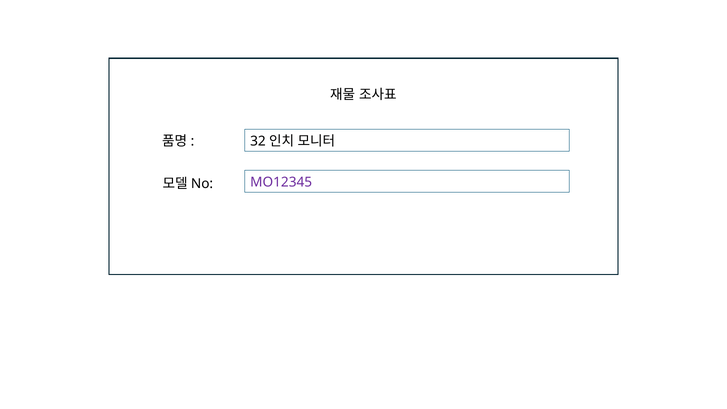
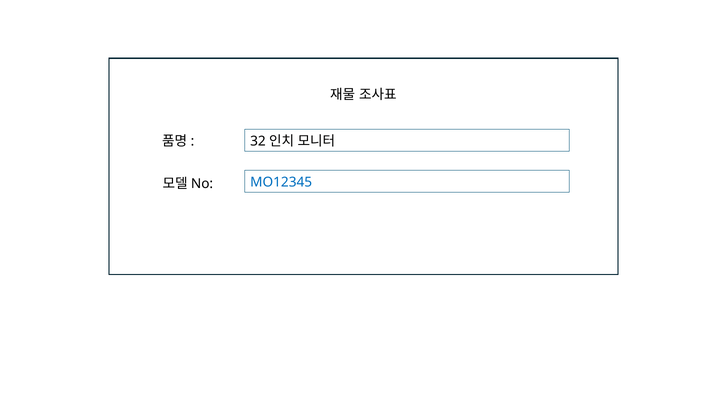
MO12345 colour: purple -> blue
